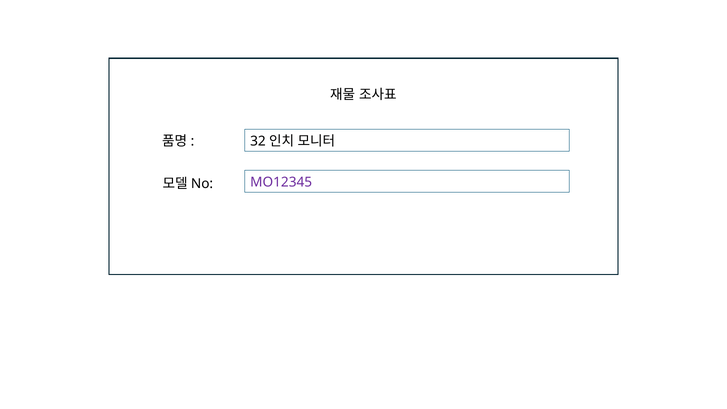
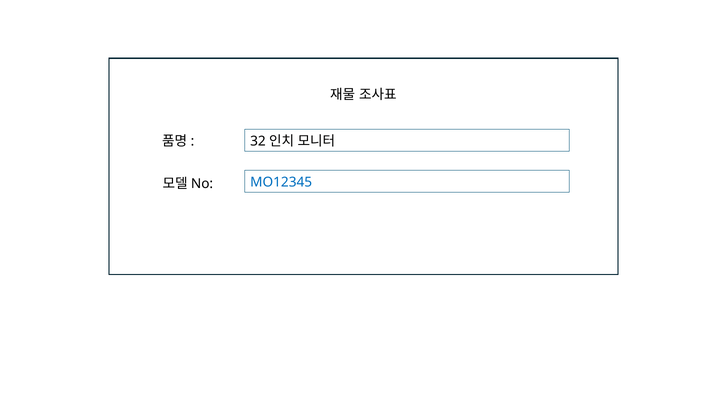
MO12345 colour: purple -> blue
